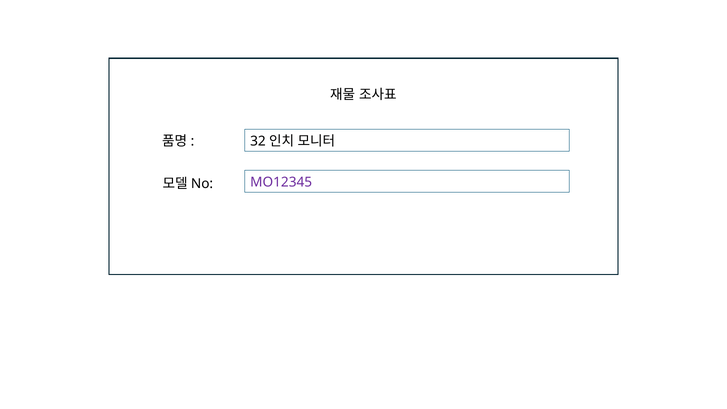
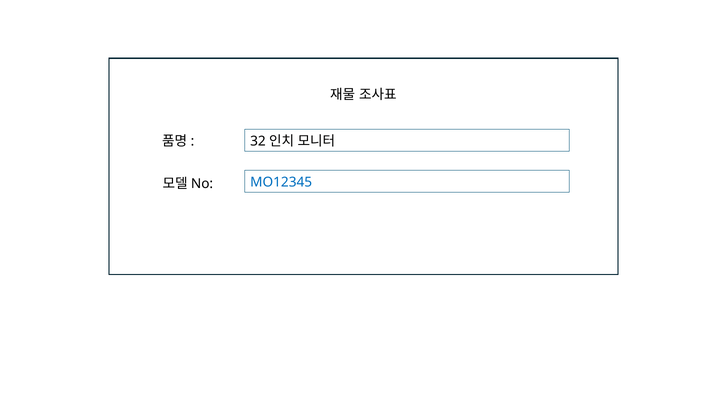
MO12345 colour: purple -> blue
